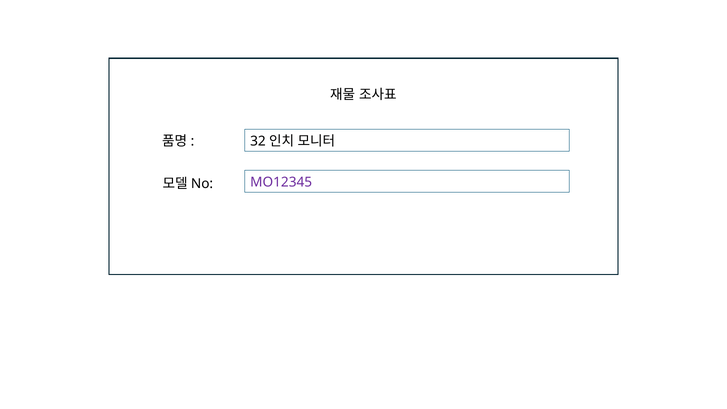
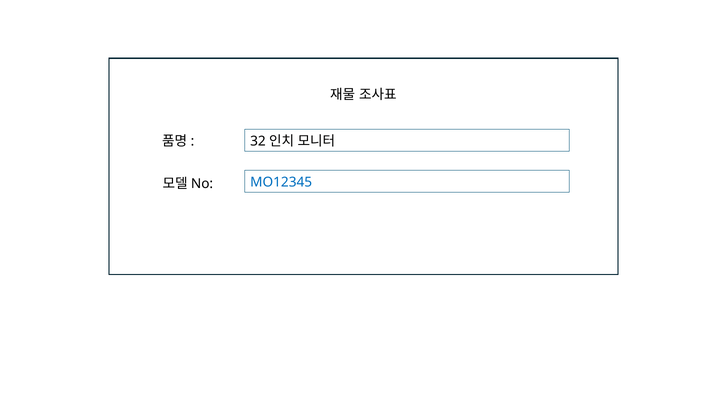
MO12345 colour: purple -> blue
